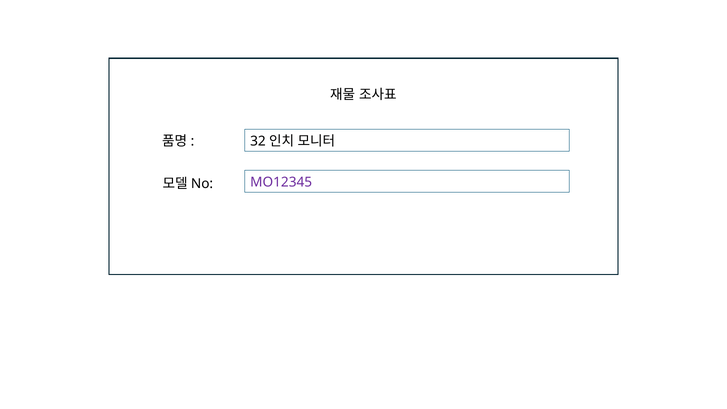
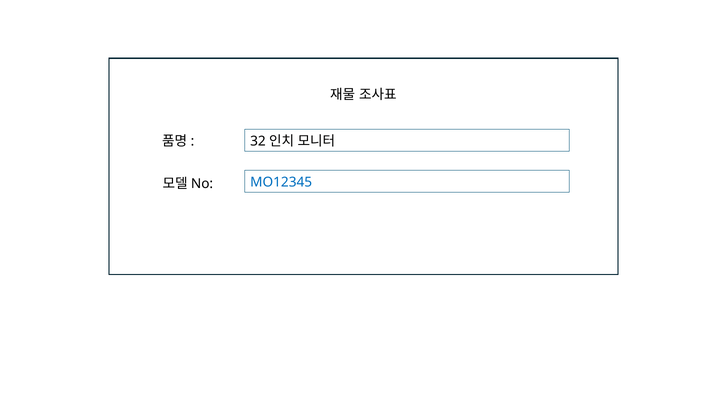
MO12345 colour: purple -> blue
